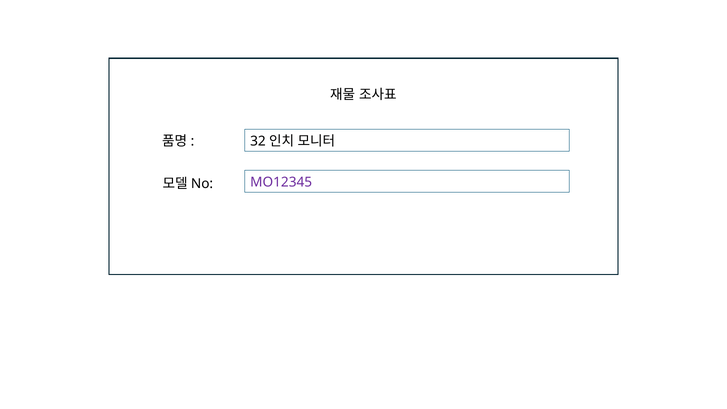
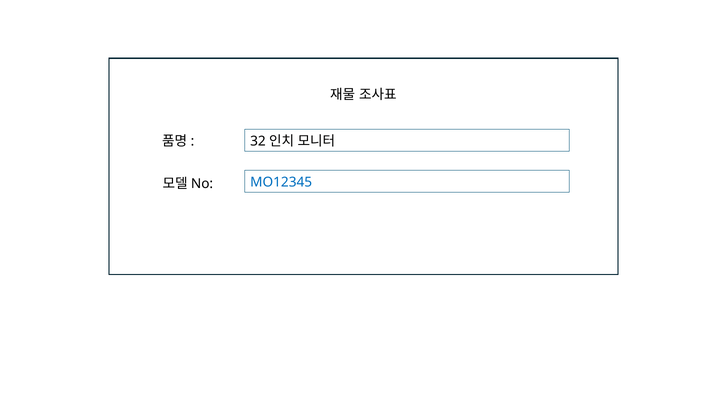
MO12345 colour: purple -> blue
